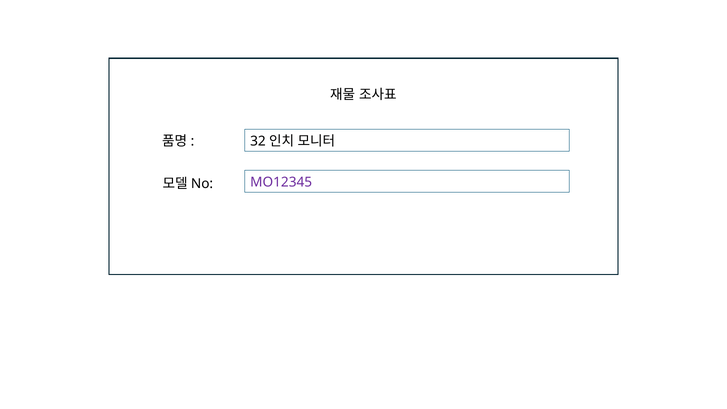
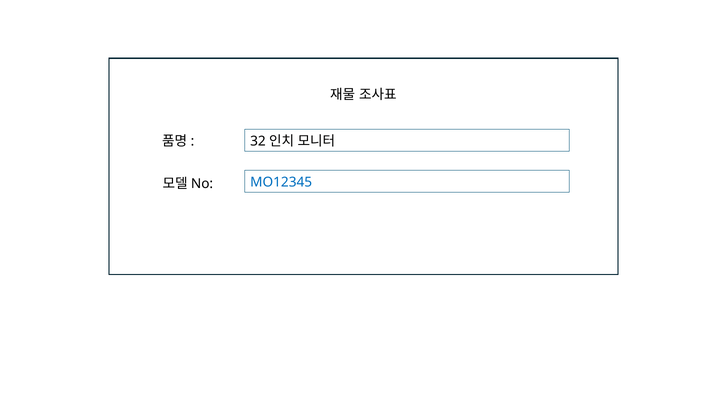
MO12345 colour: purple -> blue
